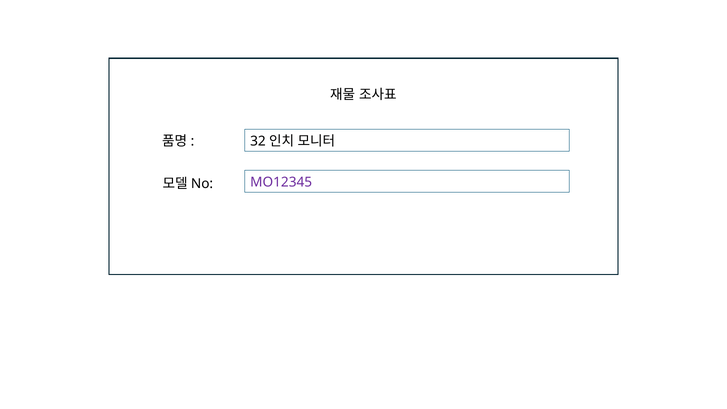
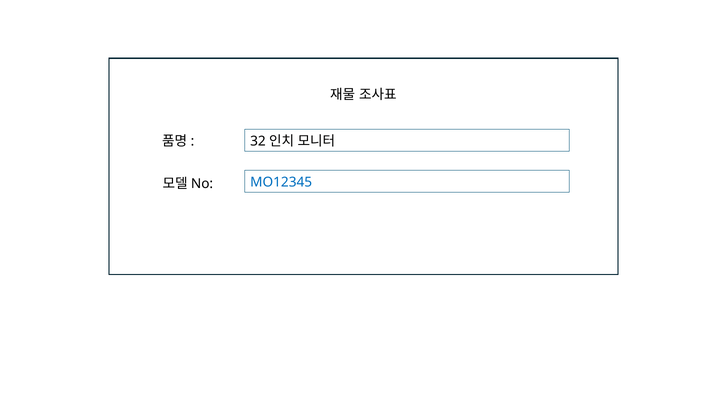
MO12345 colour: purple -> blue
